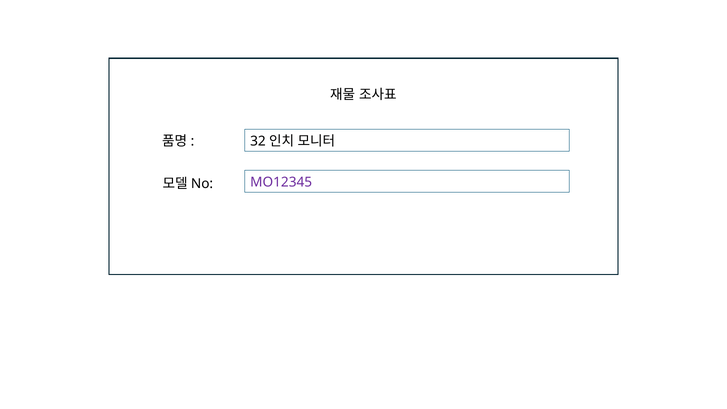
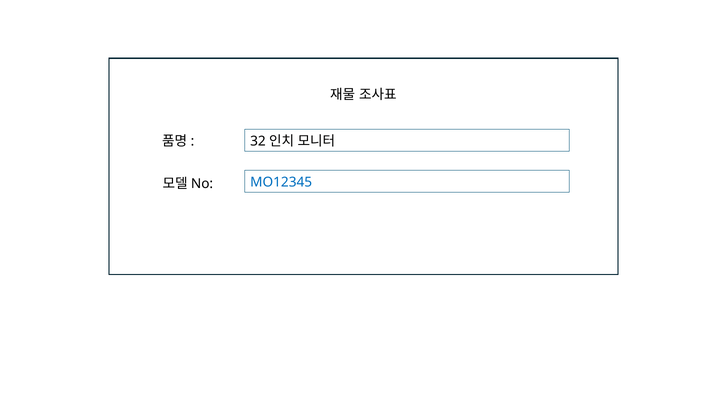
MO12345 colour: purple -> blue
